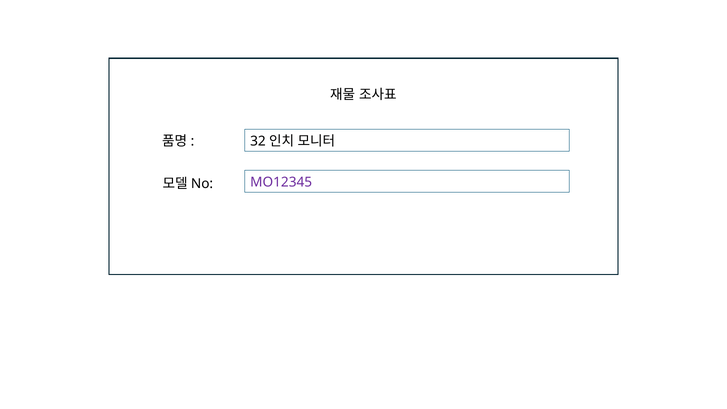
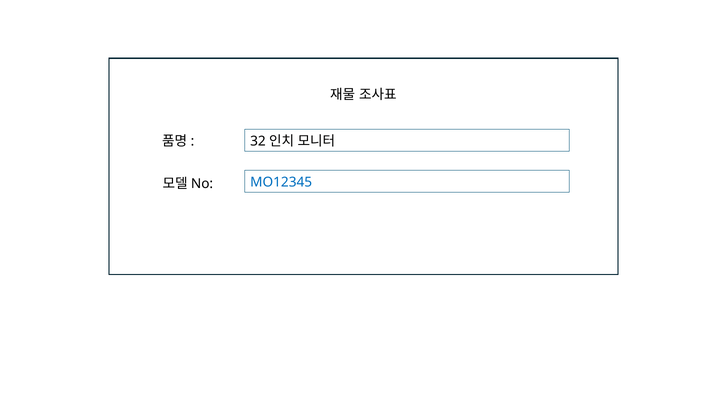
MO12345 colour: purple -> blue
